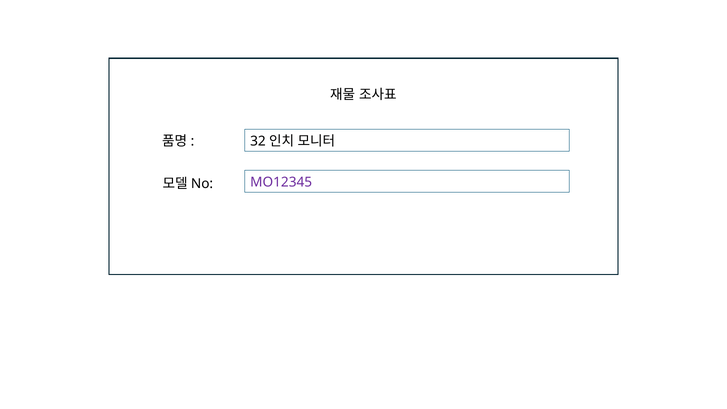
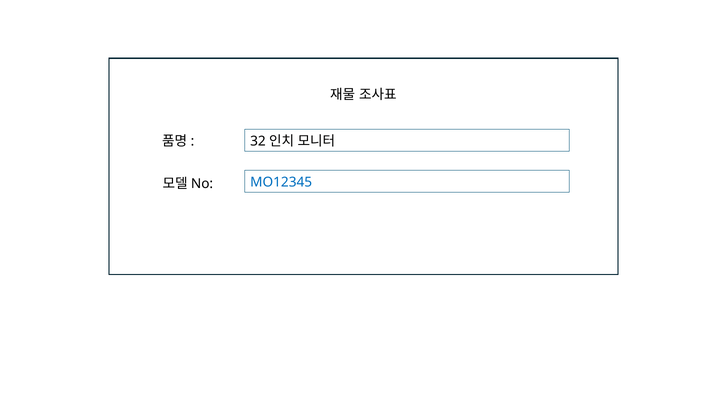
MO12345 colour: purple -> blue
